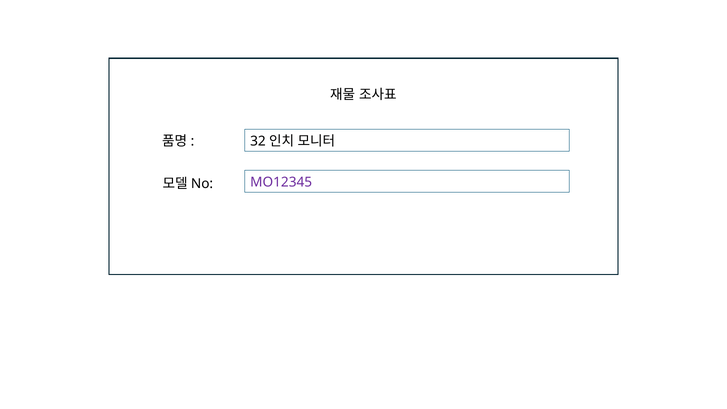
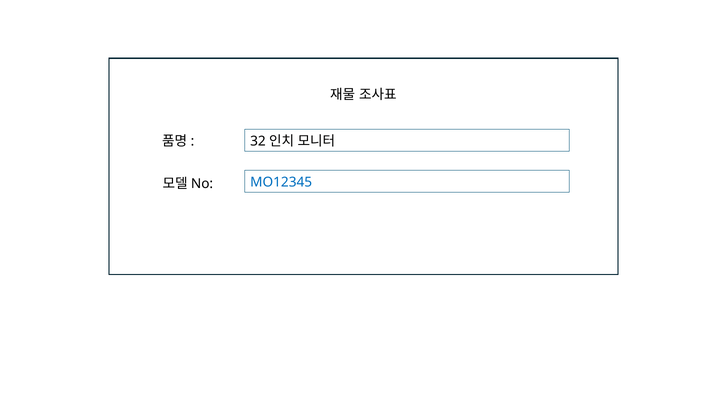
MO12345 colour: purple -> blue
